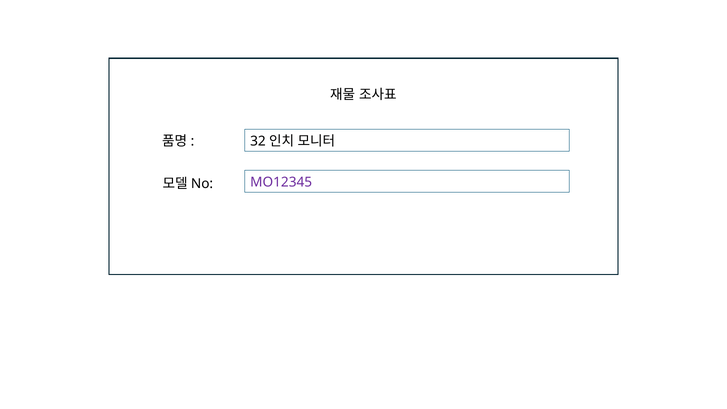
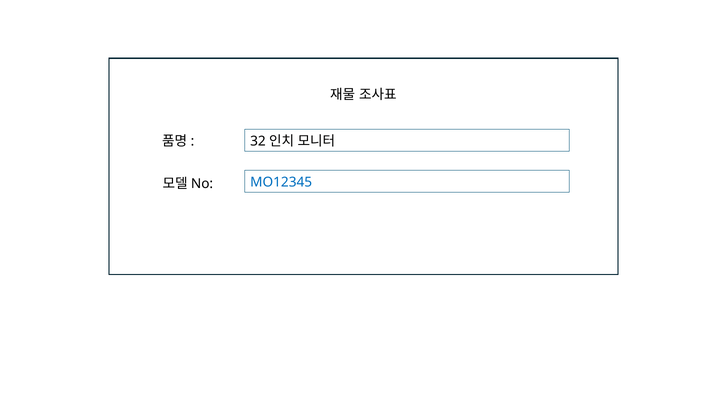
MO12345 colour: purple -> blue
